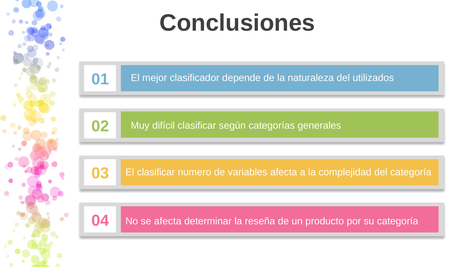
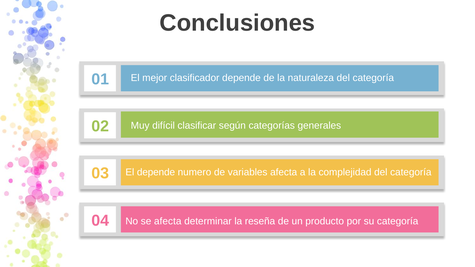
naturaleza del utilizados: utilizados -> categoría
El clasificar: clasificar -> depende
